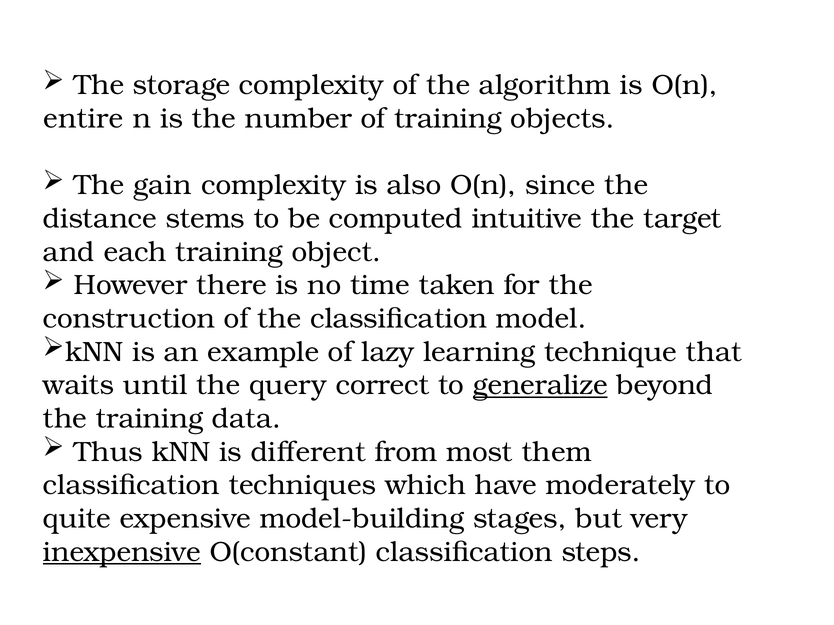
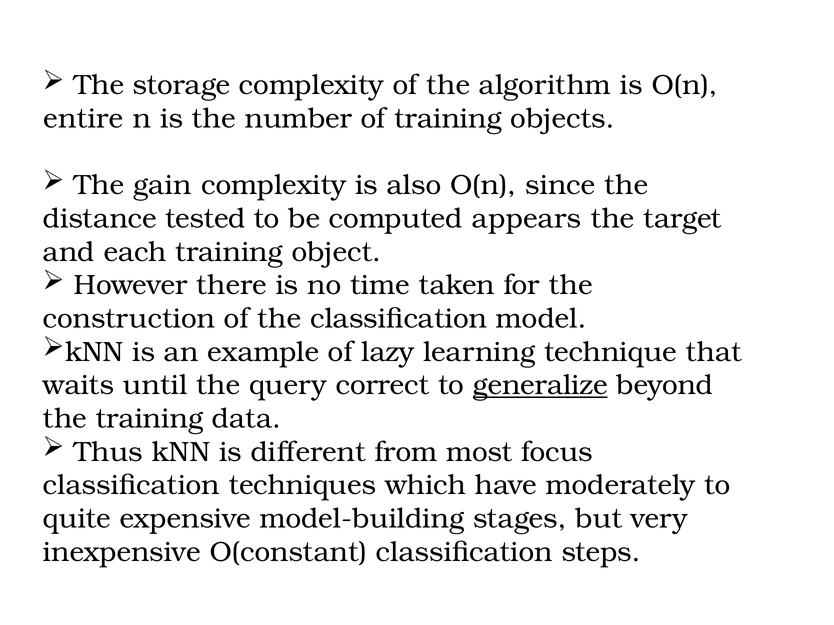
stems: stems -> tested
intuitive: intuitive -> appears
them: them -> focus
inexpensive underline: present -> none
